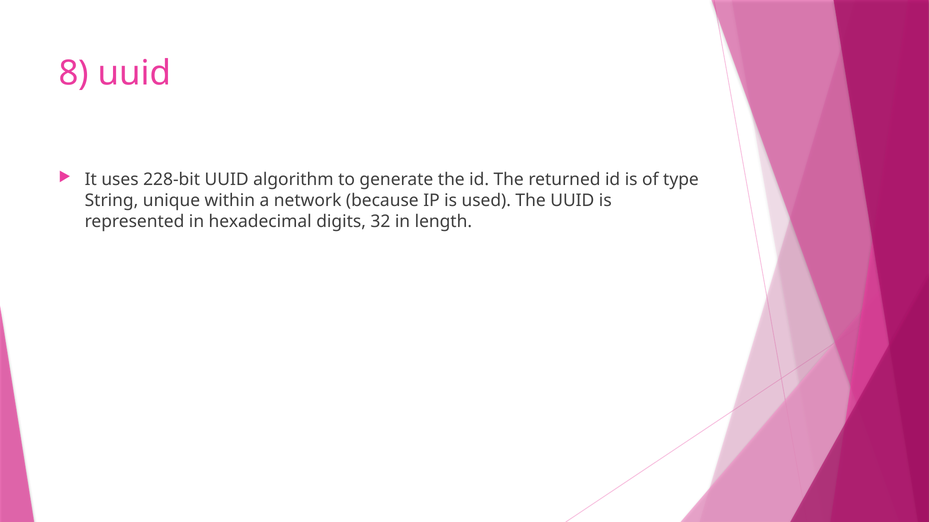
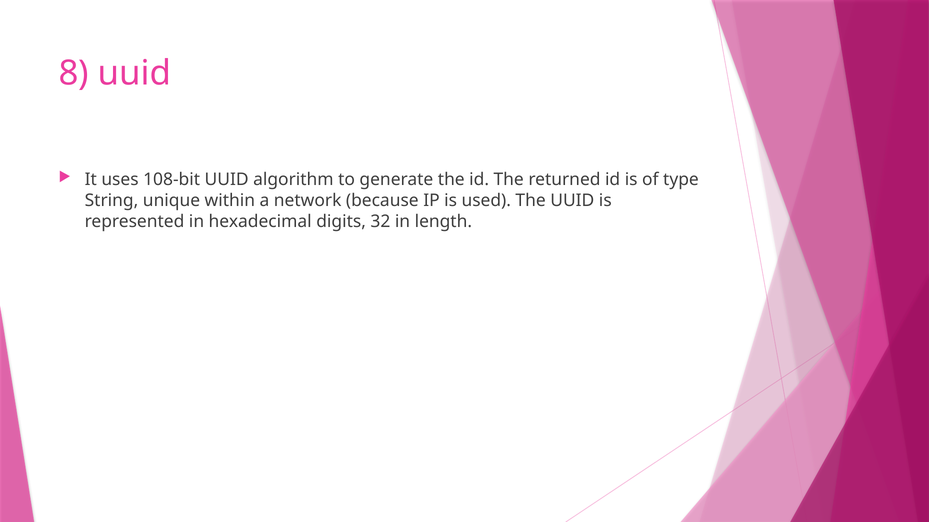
228-bit: 228-bit -> 108-bit
